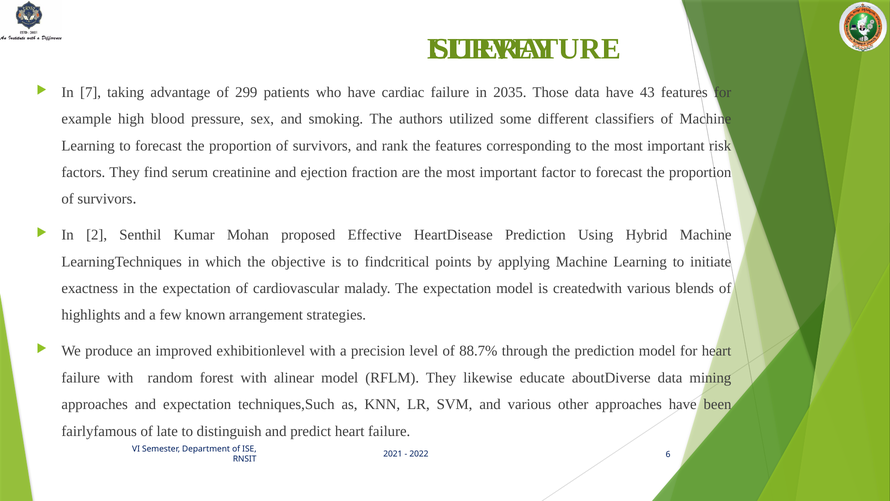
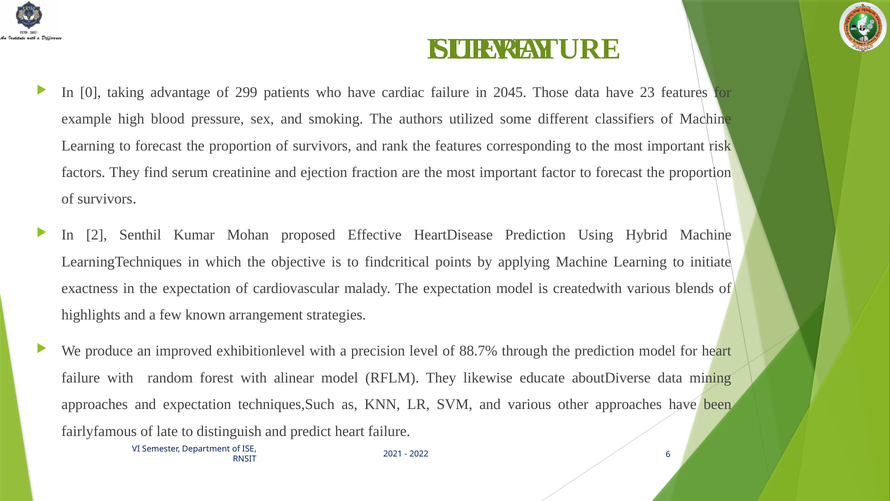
7: 7 -> 0
2035: 2035 -> 2045
43: 43 -> 23
